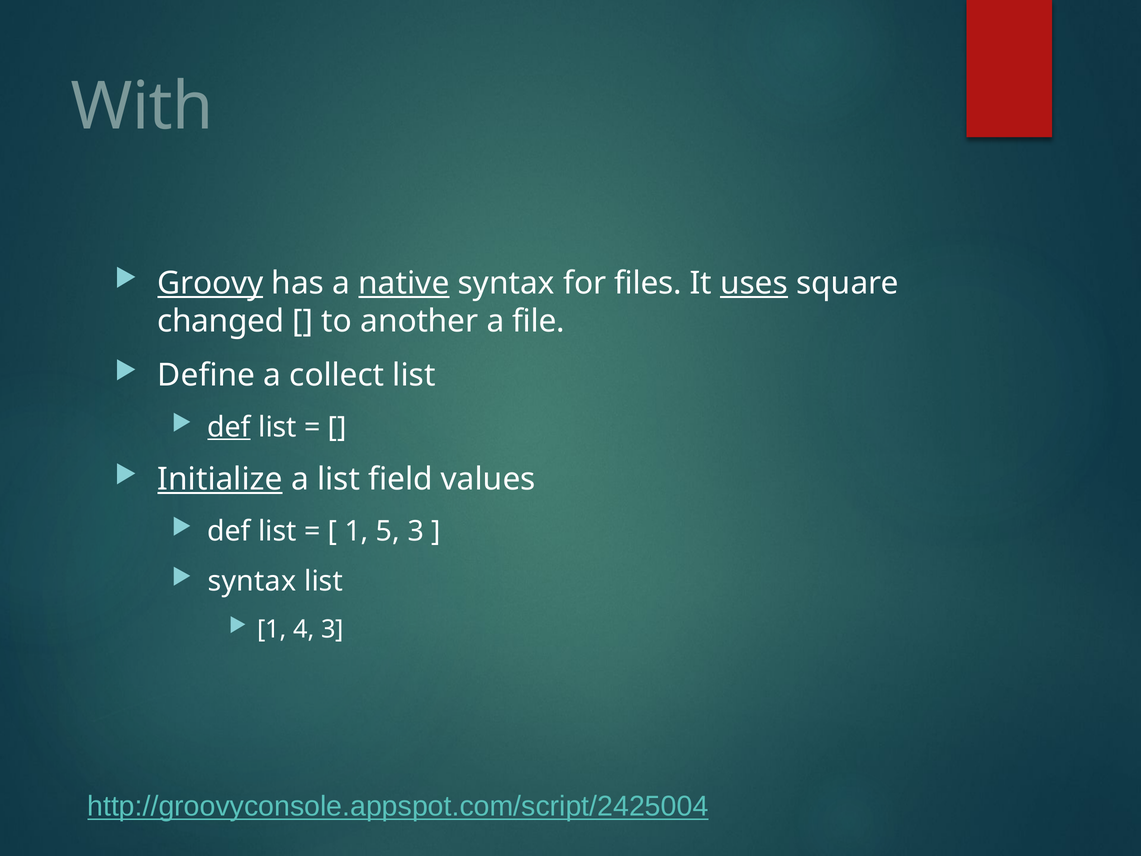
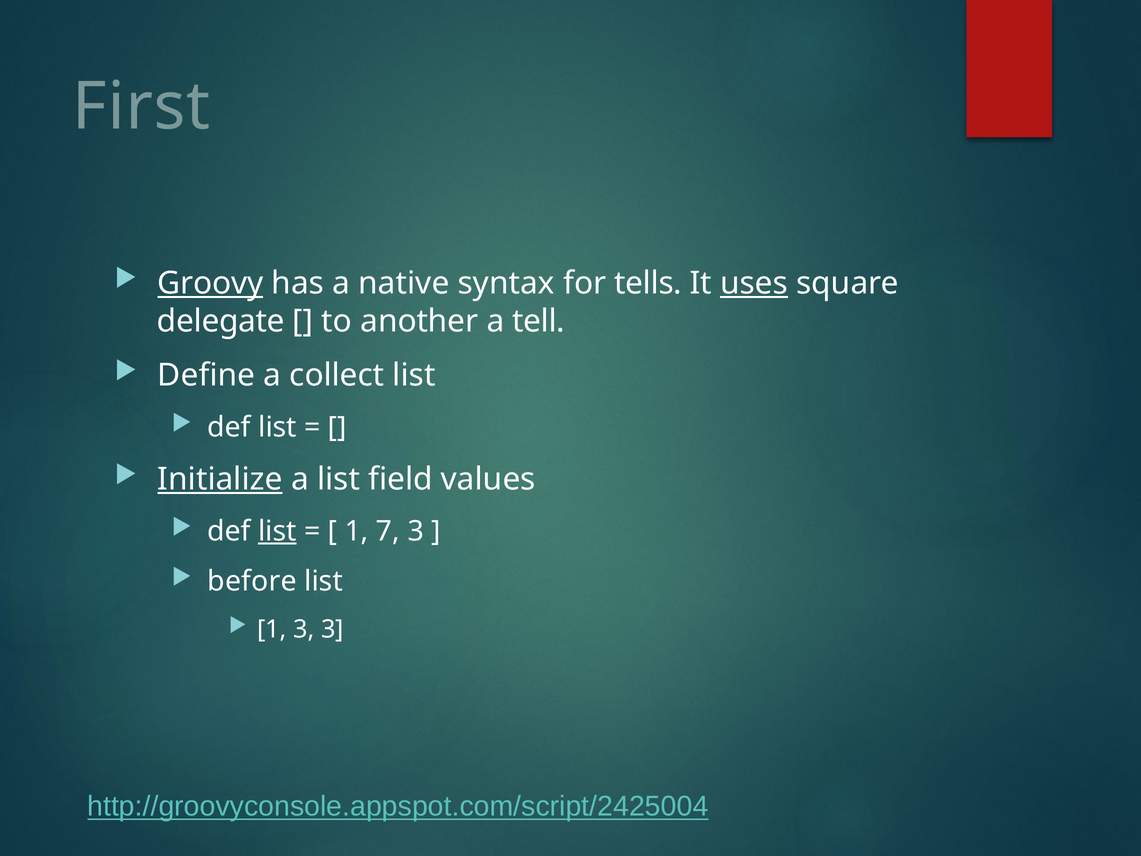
With: With -> First
native underline: present -> none
files: files -> tells
changed: changed -> delegate
file: file -> tell
def at (229, 427) underline: present -> none
list at (277, 531) underline: none -> present
5: 5 -> 7
syntax at (252, 581): syntax -> before
1 4: 4 -> 3
